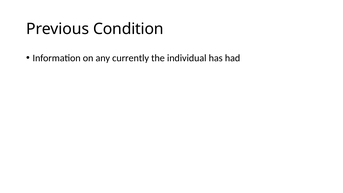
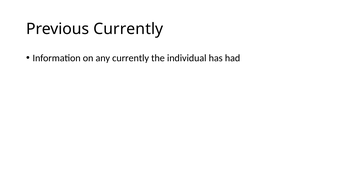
Previous Condition: Condition -> Currently
